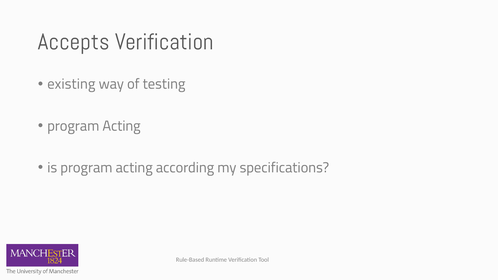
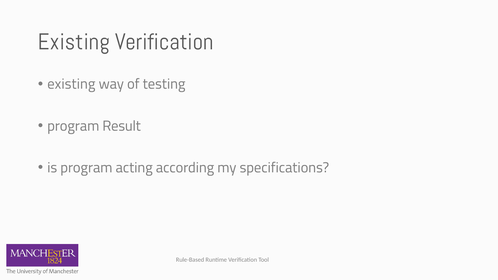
Accepts at (74, 42): Accepts -> Existing
Acting at (122, 126): Acting -> Result
